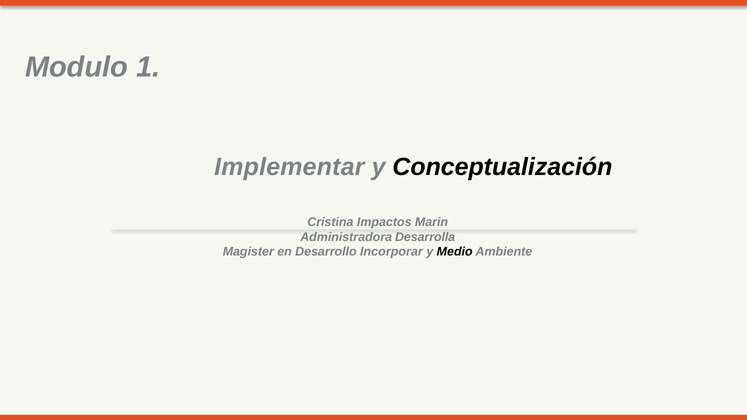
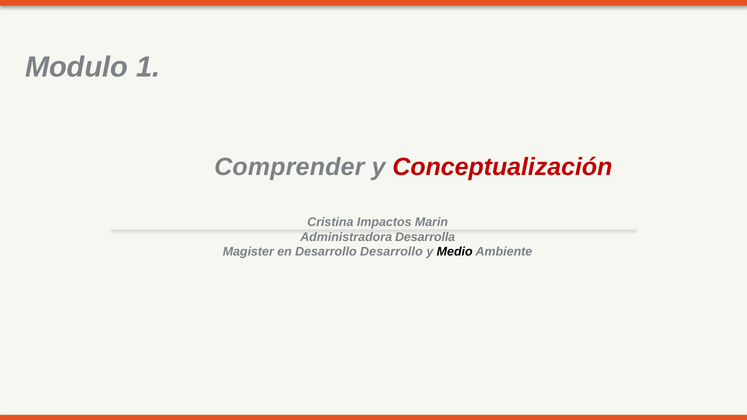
Implementar: Implementar -> Comprender
Conceptualización colour: black -> red
Desarrollo Incorporar: Incorporar -> Desarrollo
